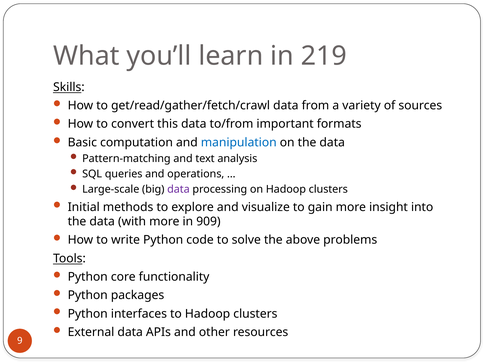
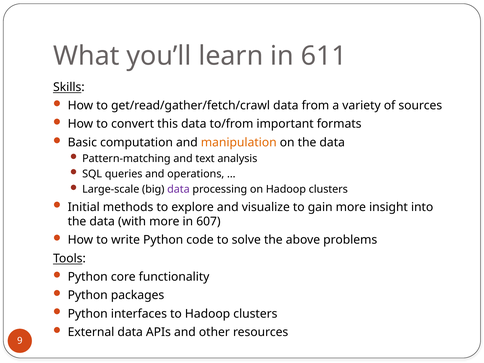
219: 219 -> 611
manipulation colour: blue -> orange
909: 909 -> 607
